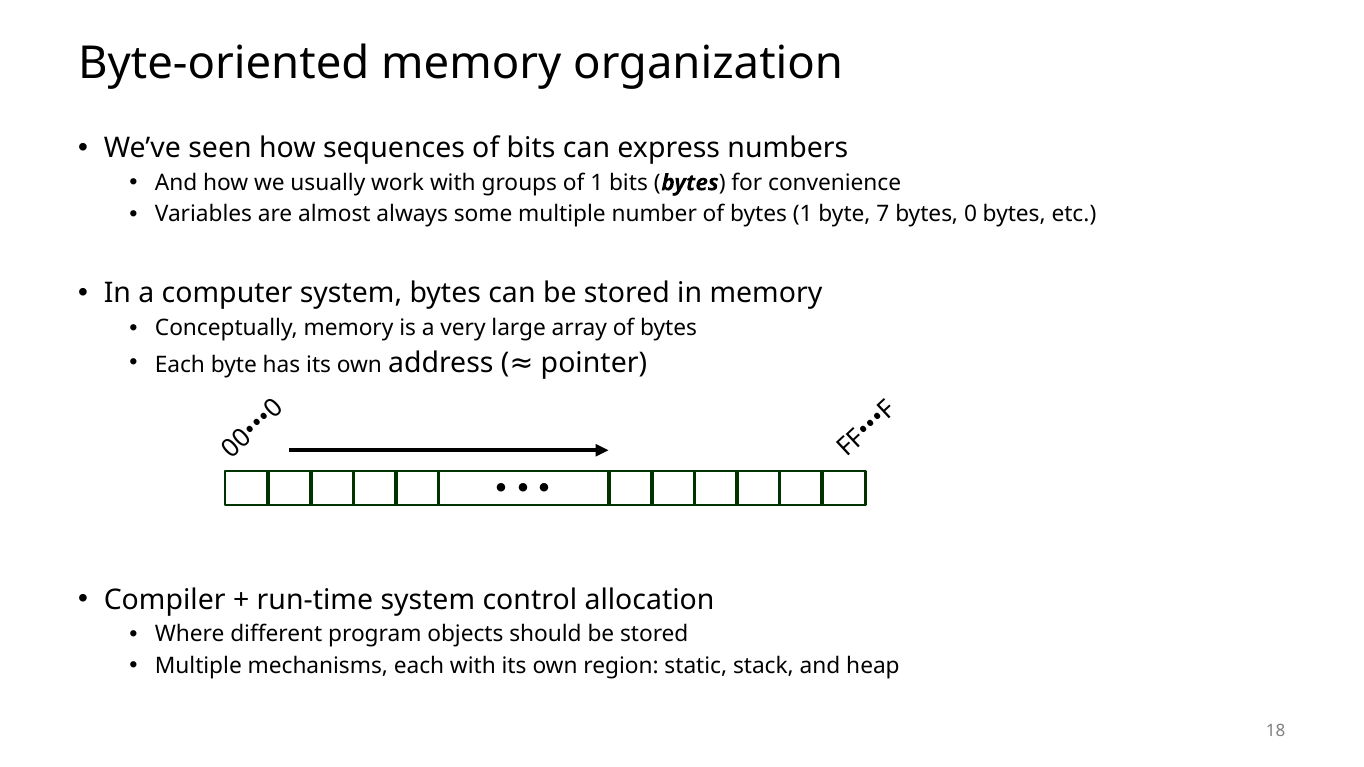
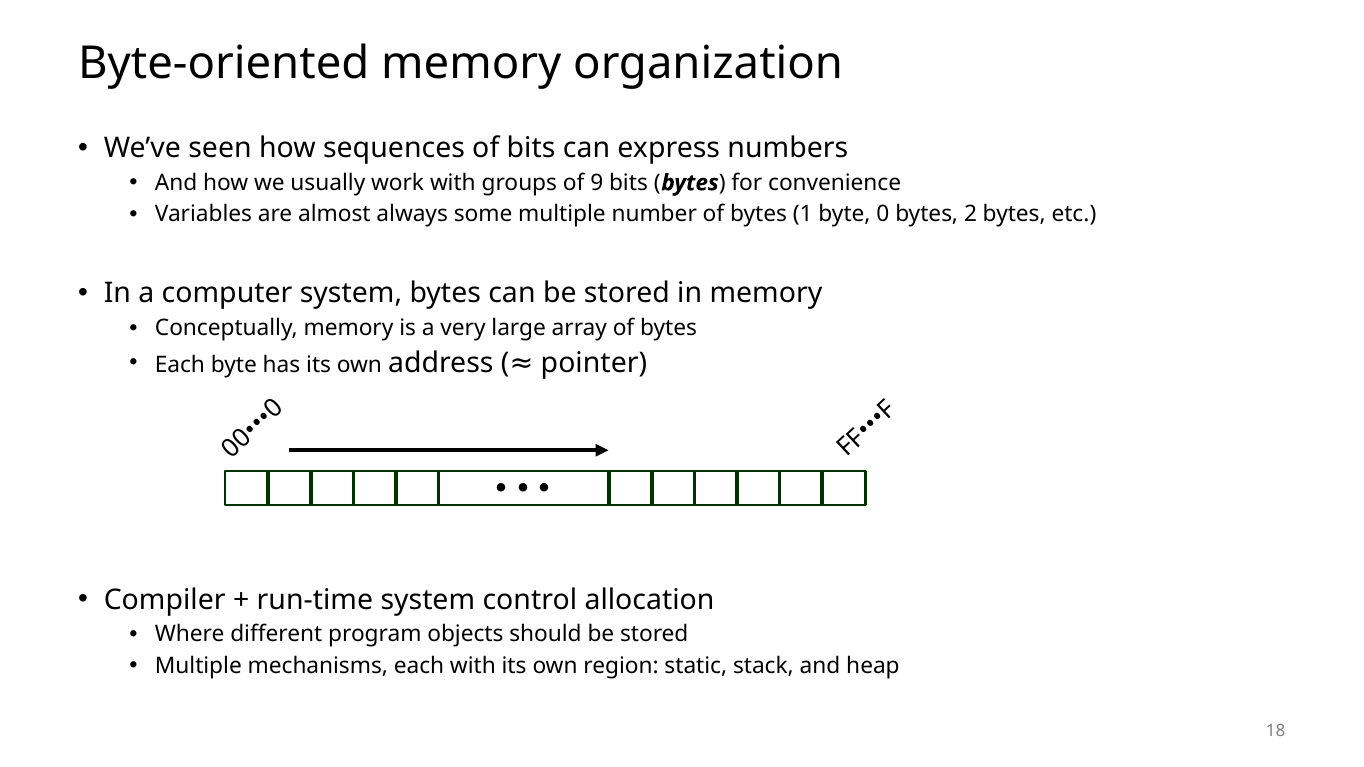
of 1: 1 -> 9
byte 7: 7 -> 0
bytes 0: 0 -> 2
